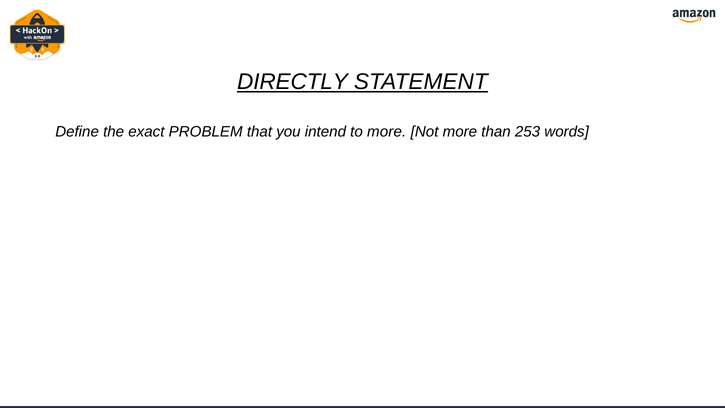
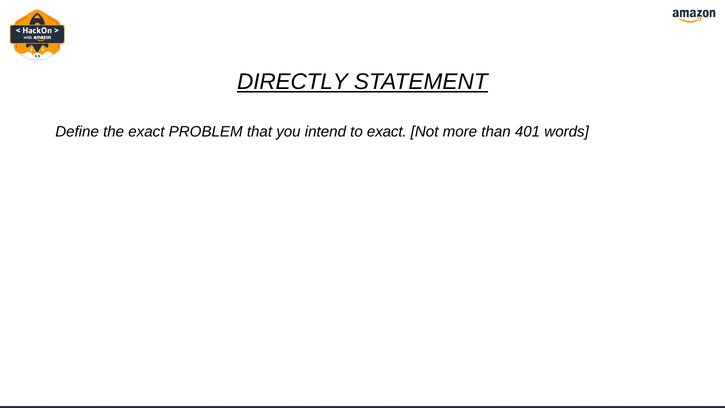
to more: more -> exact
253: 253 -> 401
